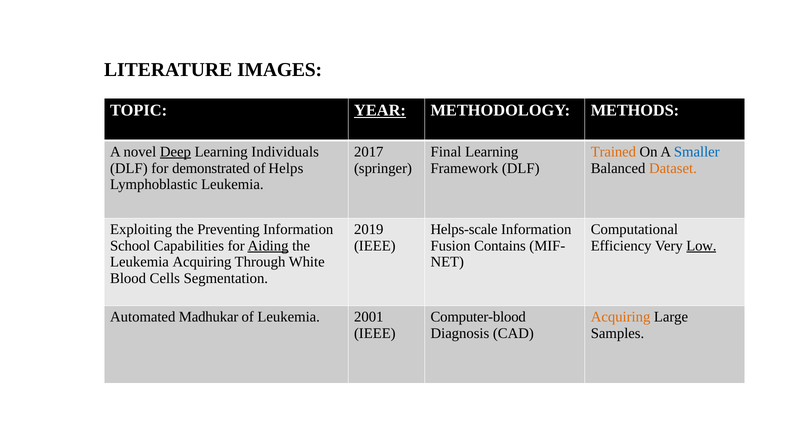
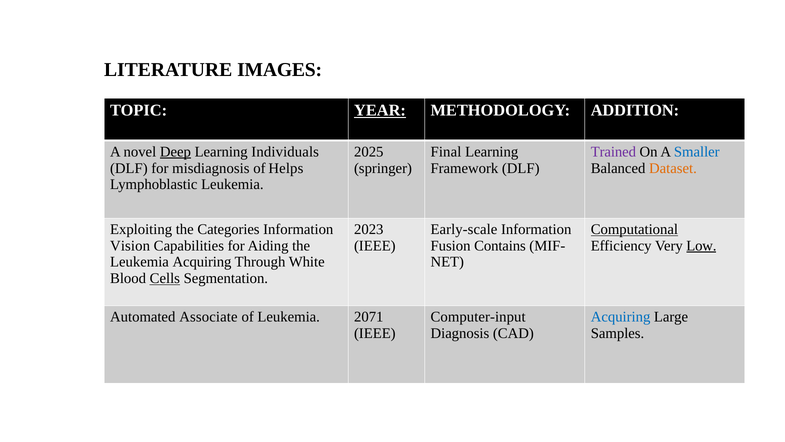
METHODS: METHODS -> ADDITION
2017: 2017 -> 2025
Trained colour: orange -> purple
demonstrated: demonstrated -> misdiagnosis
Preventing: Preventing -> Categories
2019: 2019 -> 2023
Helps-scale: Helps-scale -> Early-scale
Computational underline: none -> present
School: School -> Vision
Aiding underline: present -> none
Cells underline: none -> present
Madhukar: Madhukar -> Associate
2001: 2001 -> 2071
Computer-blood: Computer-blood -> Computer-input
Acquiring at (621, 317) colour: orange -> blue
